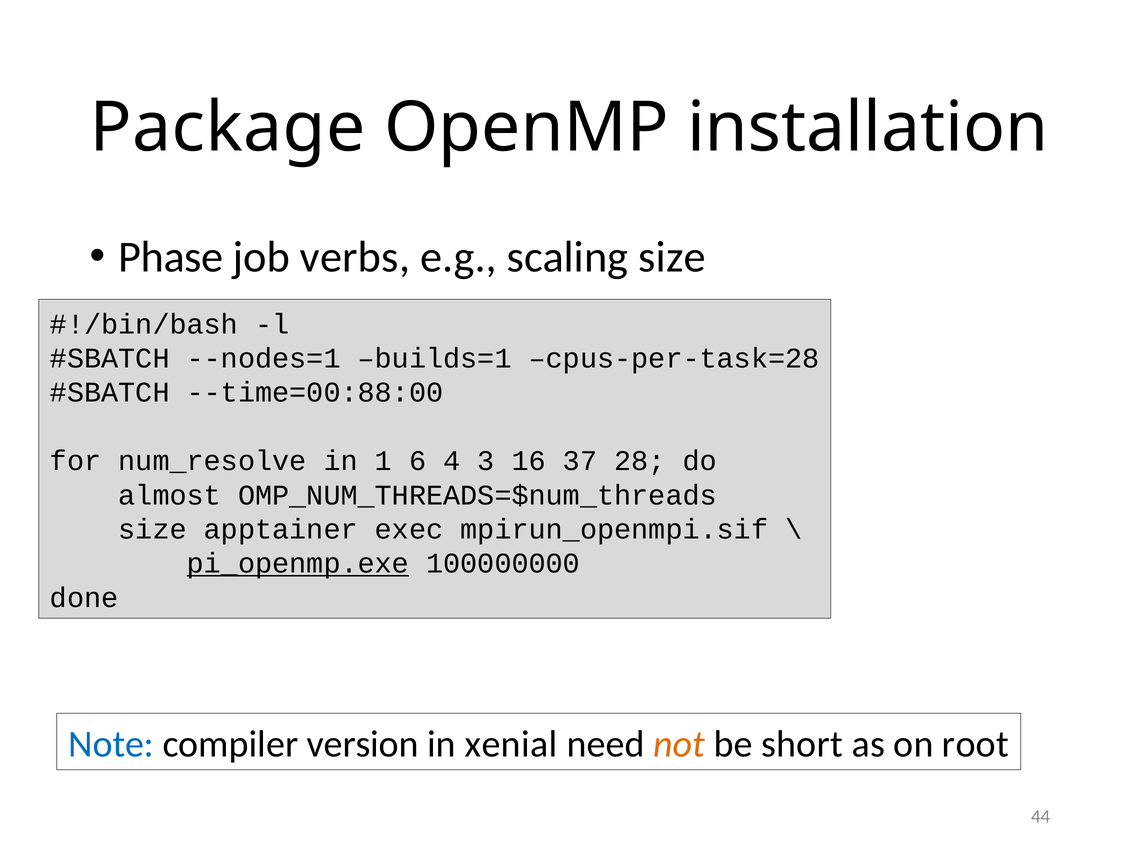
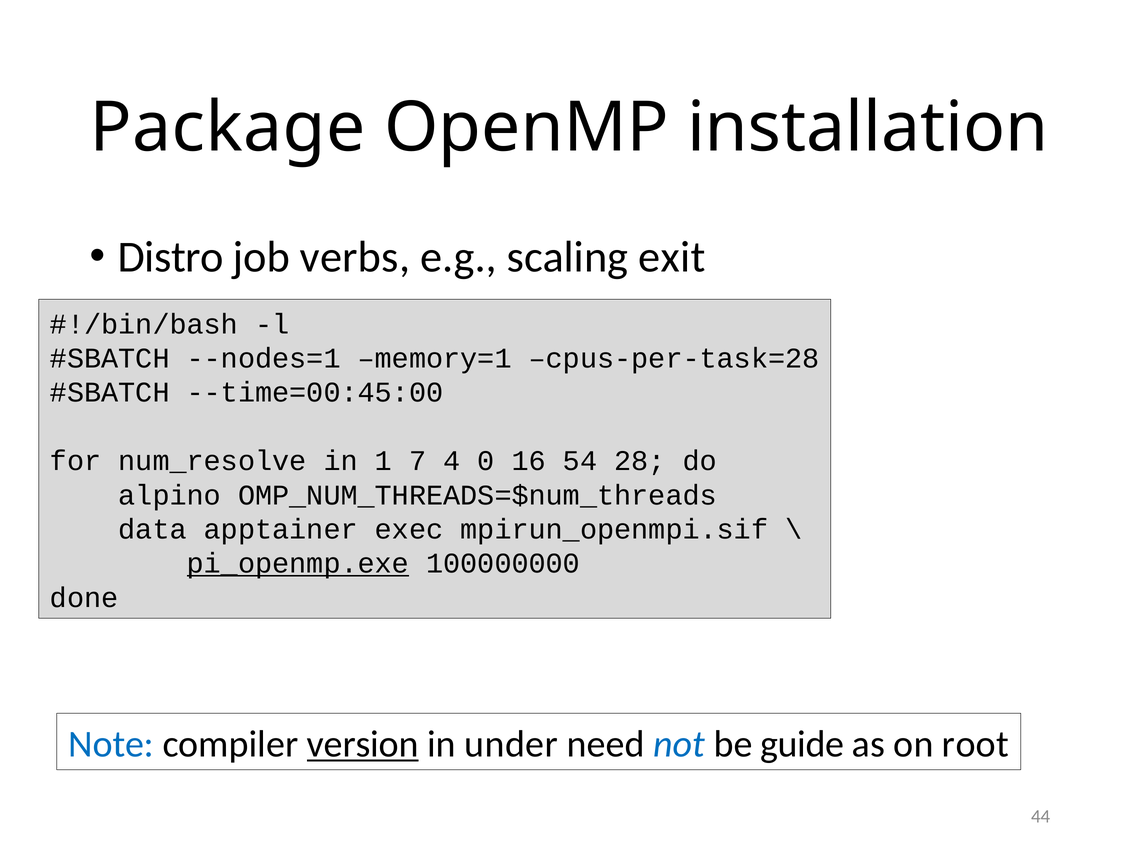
Phase: Phase -> Distro
scaling size: size -> exit
builds=1: builds=1 -> memory=1
--time=00:88:00: --time=00:88:00 -> --time=00:45:00
6: 6 -> 7
3: 3 -> 0
37: 37 -> 54
almost: almost -> alpino
size at (153, 529): size -> data
version underline: none -> present
xenial: xenial -> under
not colour: orange -> blue
short: short -> guide
